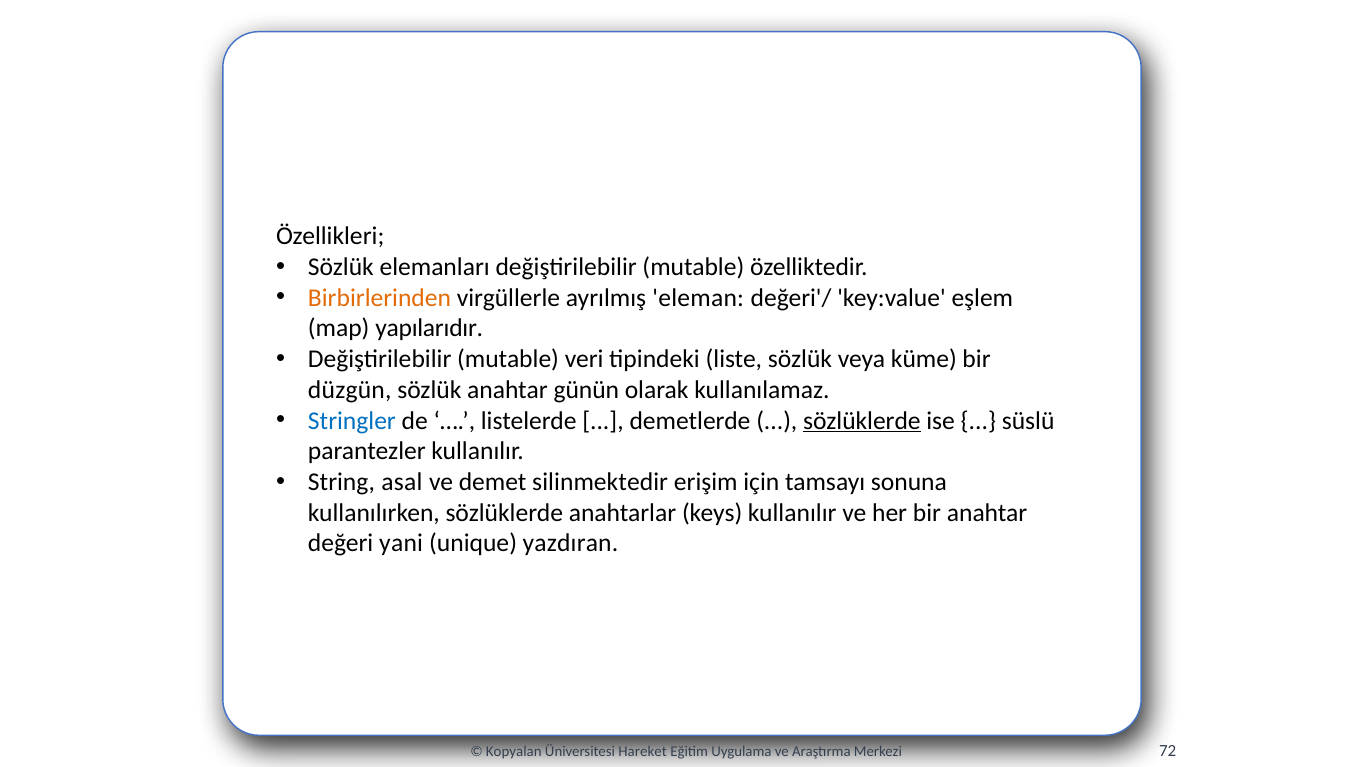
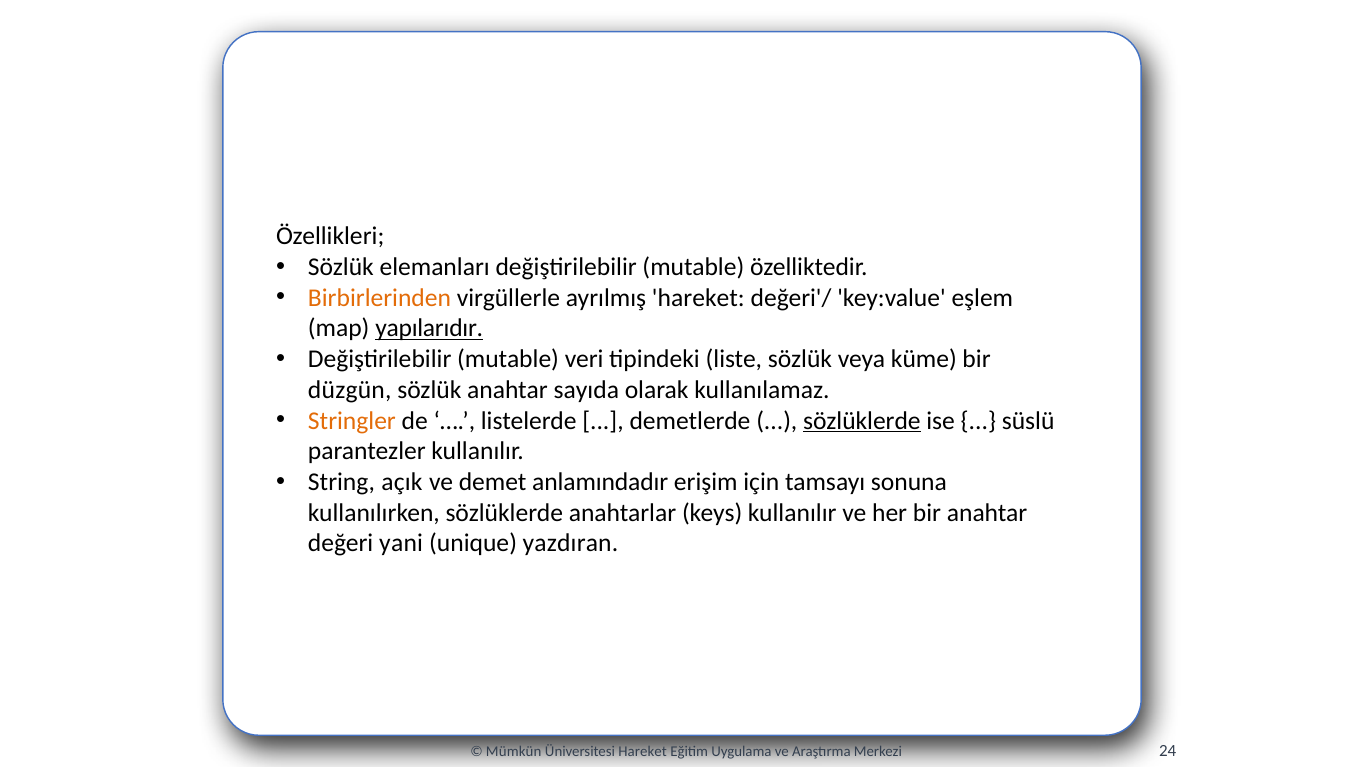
ayrılmış eleman: eleman -> hareket
yapılarıdır underline: none -> present
günün: günün -> sayıda
Stringler colour: blue -> orange
asal: asal -> açık
silinmektedir: silinmektedir -> anlamındadır
Kopyalan: Kopyalan -> Mümkün
72: 72 -> 24
